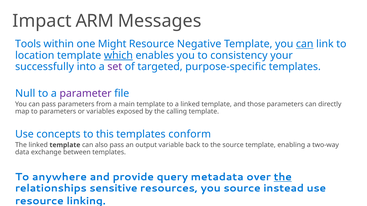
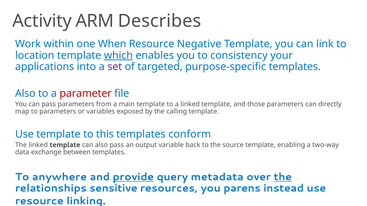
Impact: Impact -> Activity
Messages: Messages -> Describes
Tools: Tools -> Work
Might: Might -> When
can at (305, 44) underline: present -> none
successfully: successfully -> applications
Null at (25, 94): Null -> Also
parameter colour: purple -> red
Use concepts: concepts -> template
provide underline: none -> present
you source: source -> parens
